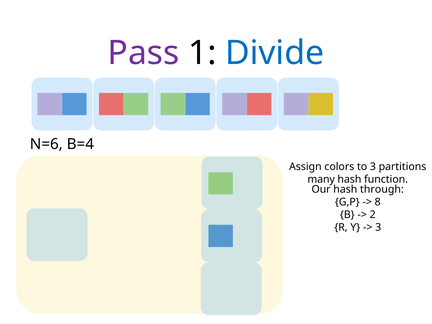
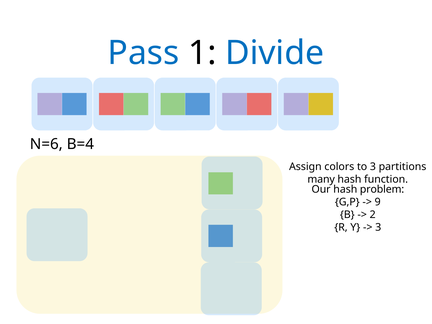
Pass colour: purple -> blue
through: through -> problem
8: 8 -> 9
